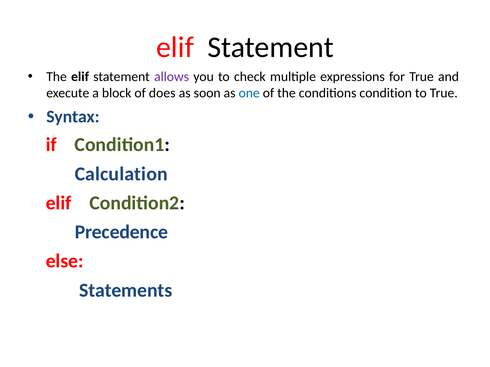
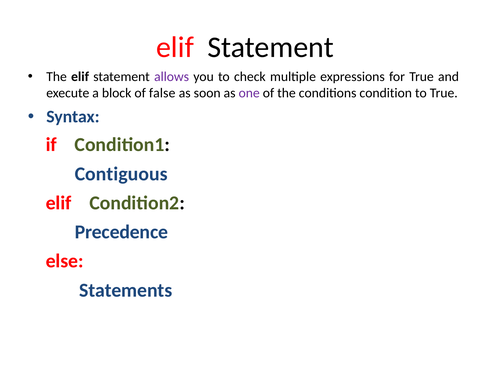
does: does -> false
one colour: blue -> purple
Calculation: Calculation -> Contiguous
